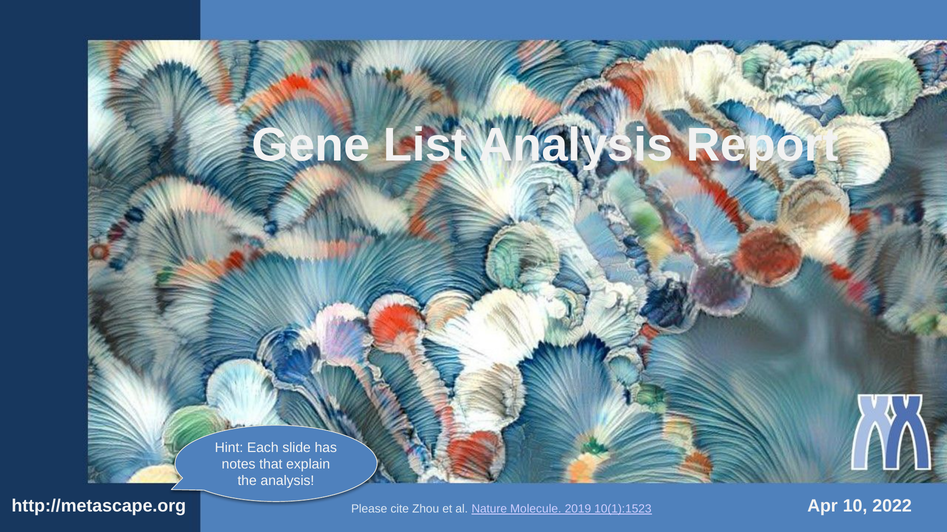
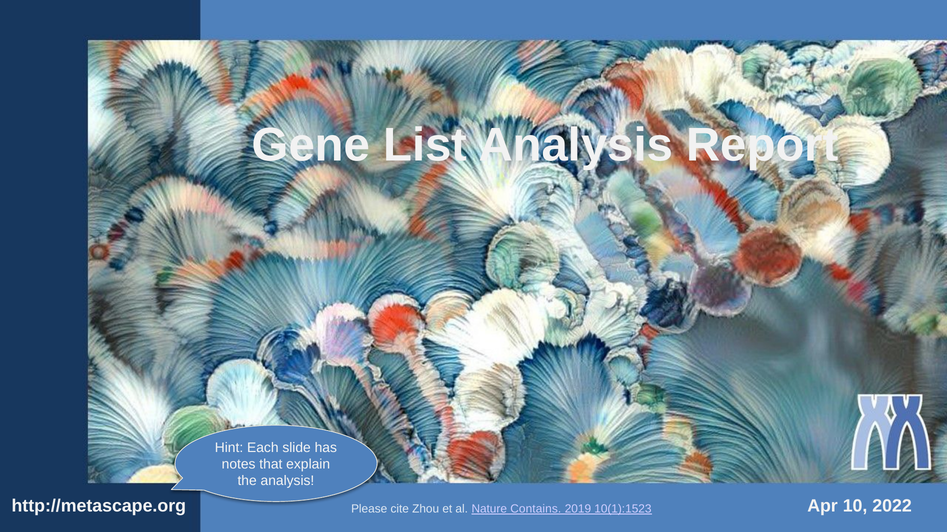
Molecule: Molecule -> Contains
